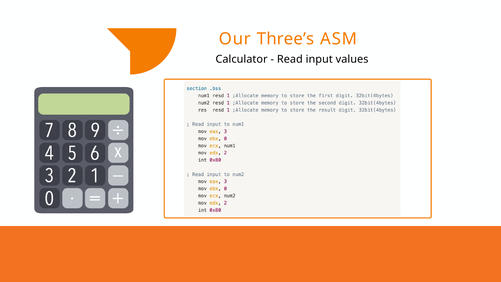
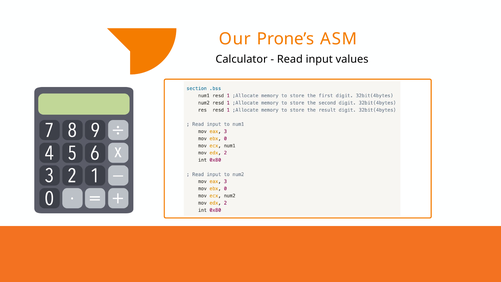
Three’s: Three’s -> Prone’s
